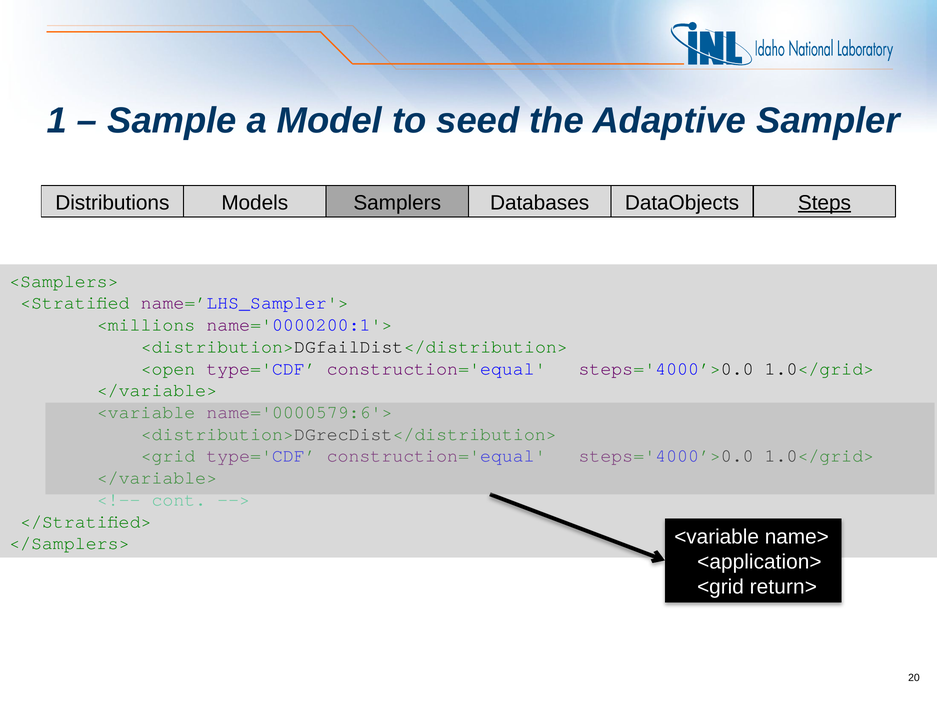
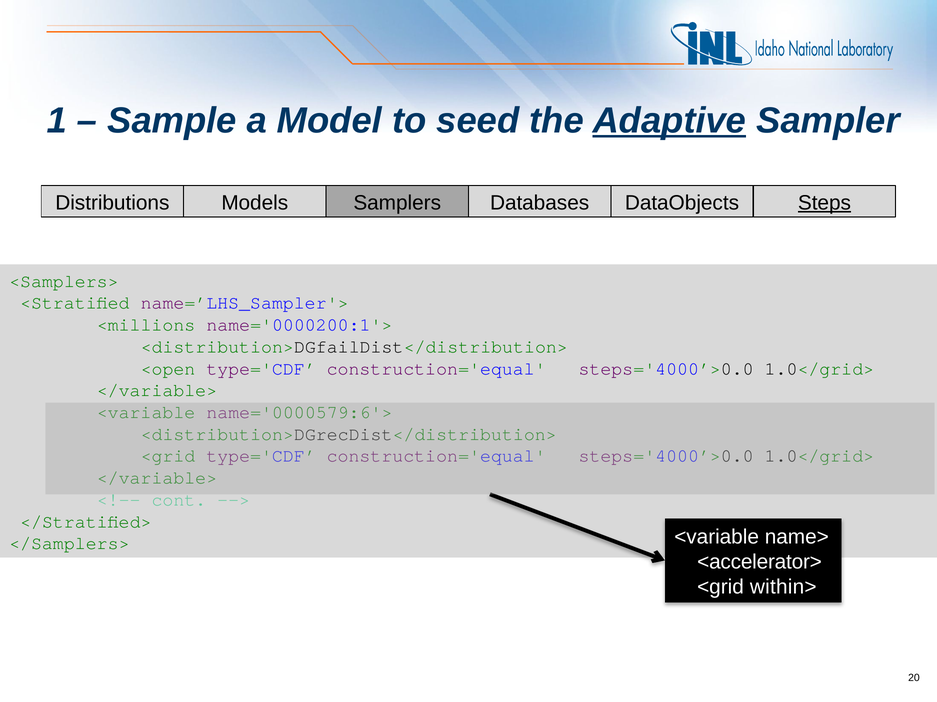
Adaptive underline: none -> present
<application>: <application> -> <accelerator>
return>: return> -> within>
